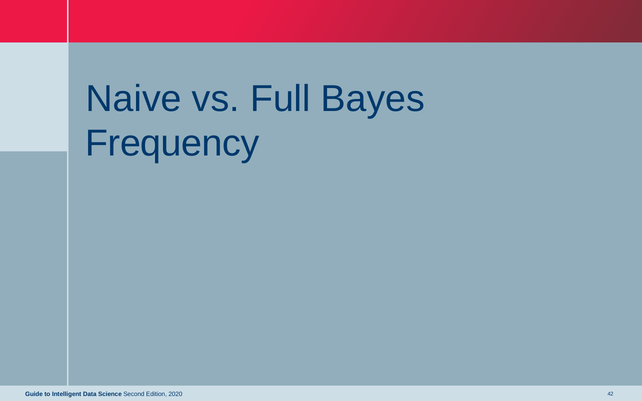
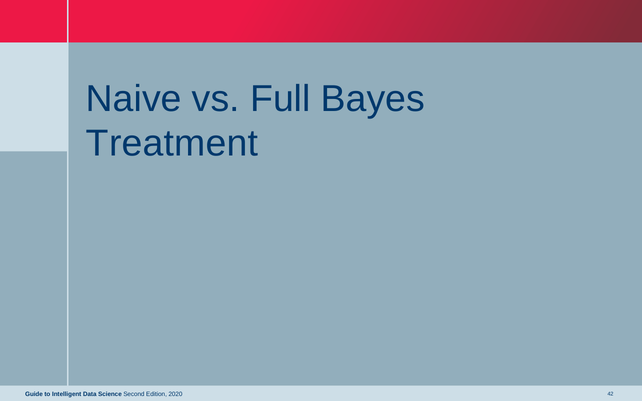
Frequency: Frequency -> Treatment
